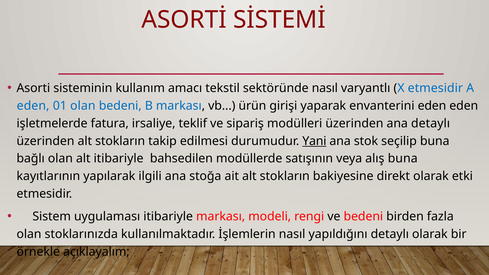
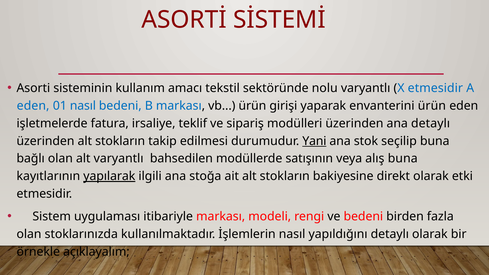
sektöründe nasıl: nasıl -> nolu
01 olan: olan -> nasıl
envanterini eden: eden -> ürün
alt itibariyle: itibariyle -> varyantlı
yapılarak underline: none -> present
